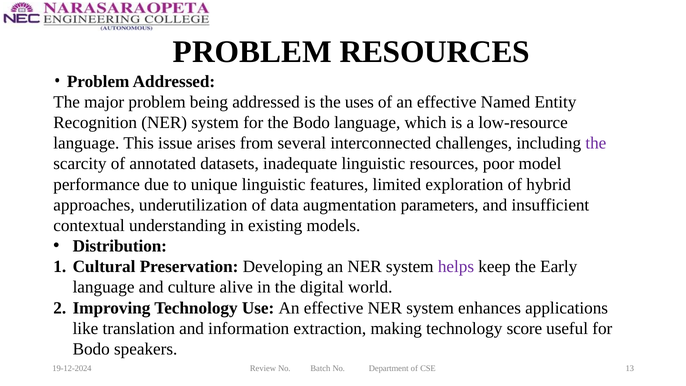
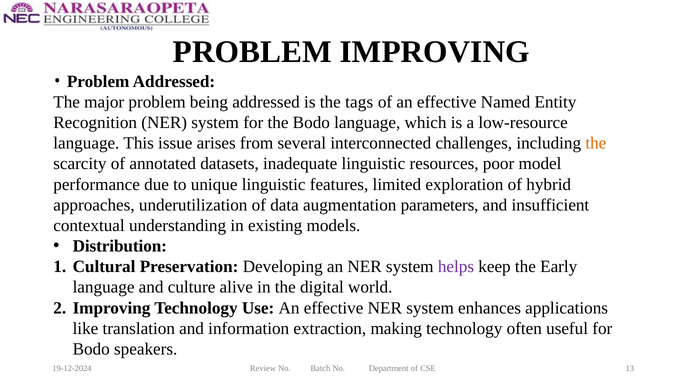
PROBLEM RESOURCES: RESOURCES -> IMPROVING
uses: uses -> tags
the at (596, 143) colour: purple -> orange
score: score -> often
